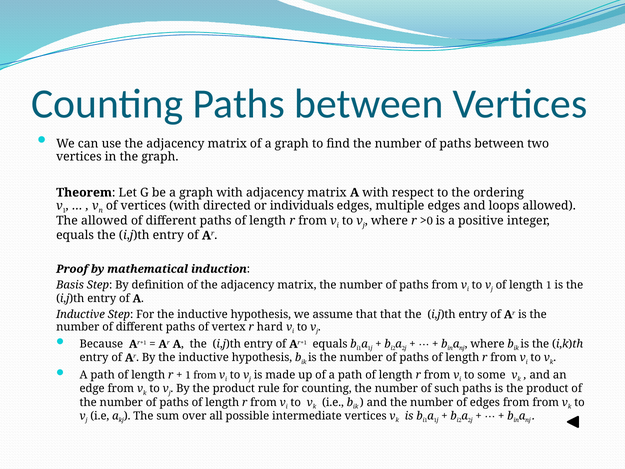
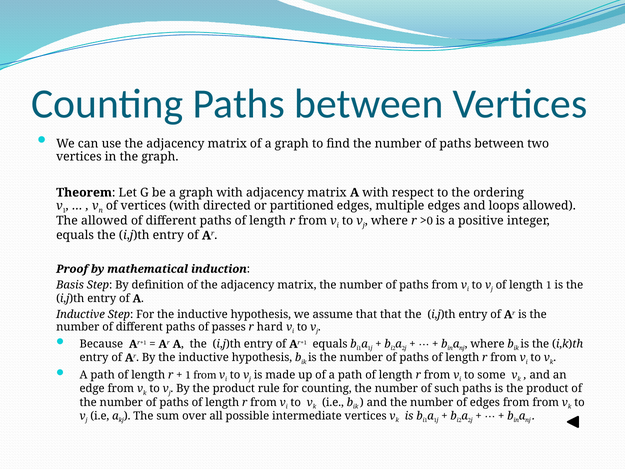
individuals: individuals -> partitioned
vertex: vertex -> passes
